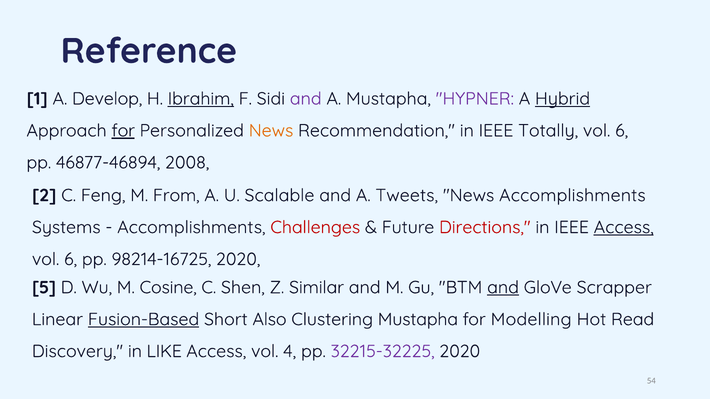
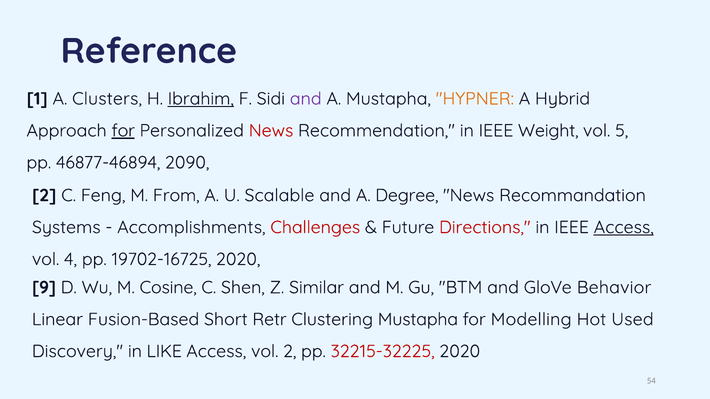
Develop: Develop -> Clusters
HYPNER colour: purple -> orange
Hybrid underline: present -> none
News at (271, 131) colour: orange -> red
Totally: Totally -> Weight
6 at (622, 131): 6 -> 5
2008: 2008 -> 2090
Tweets: Tweets -> Degree
News Accomplishments: Accomplishments -> Recommandation
6 at (71, 259): 6 -> 4
98214-16725: 98214-16725 -> 19702-16725
5: 5 -> 9
and at (503, 288) underline: present -> none
Scrapper: Scrapper -> Behavior
Fusion-Based underline: present -> none
Also: Also -> Retr
Read: Read -> Used
vol 4: 4 -> 2
32215-32225 colour: purple -> red
